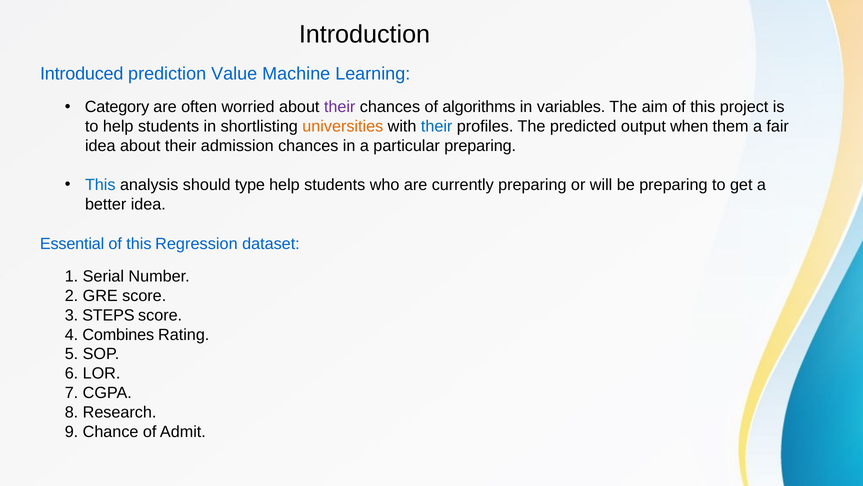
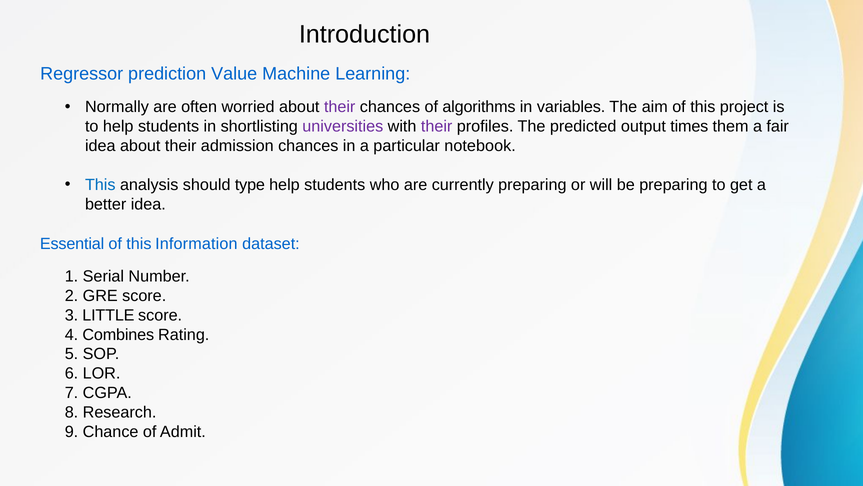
Introduced: Introduced -> Regressor
Category: Category -> Normally
universities colour: orange -> purple
their at (437, 126) colour: blue -> purple
when: when -> times
particular preparing: preparing -> notebook
Regression: Regression -> Information
STEPS: STEPS -> LITTLE
